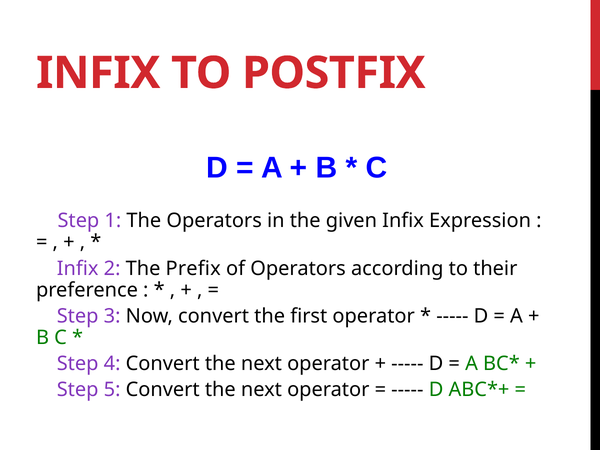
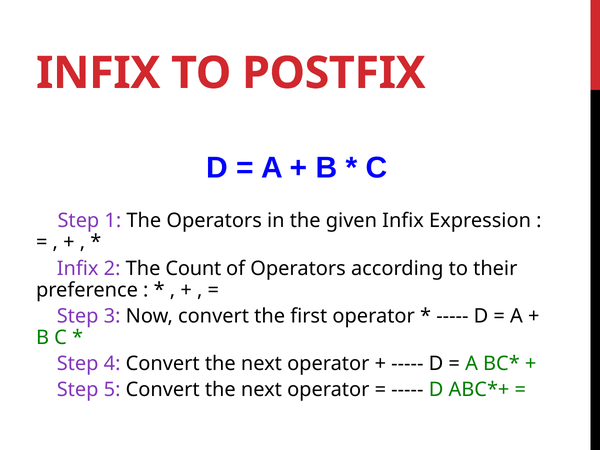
Prefix: Prefix -> Count
